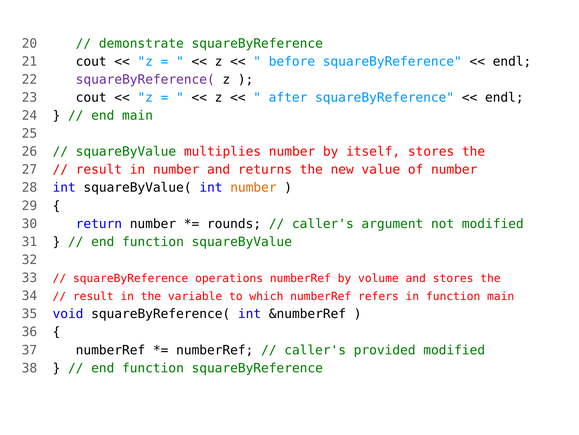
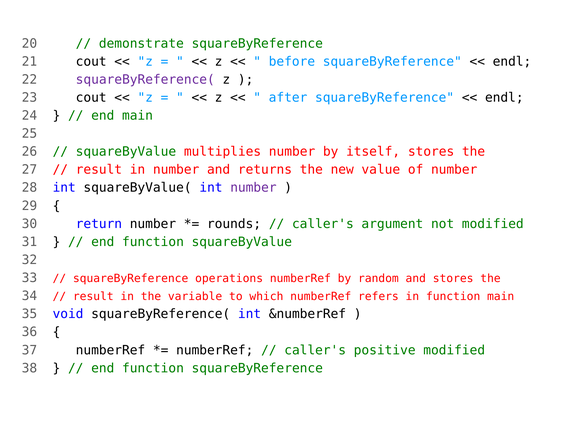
number at (253, 187) colour: orange -> purple
volume: volume -> random
provided: provided -> positive
